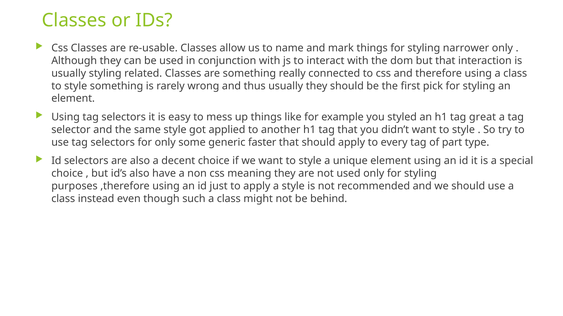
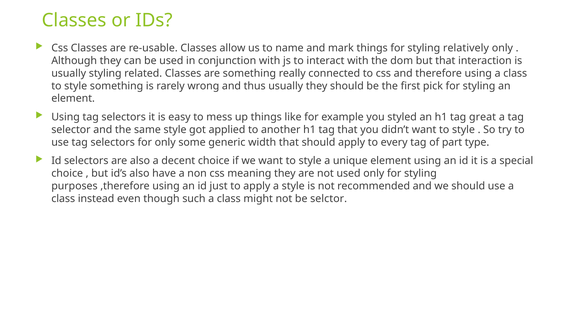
narrower: narrower -> relatively
faster: faster -> width
behind: behind -> selctor
